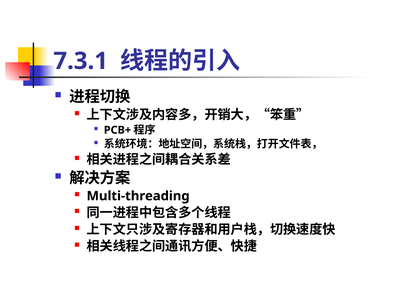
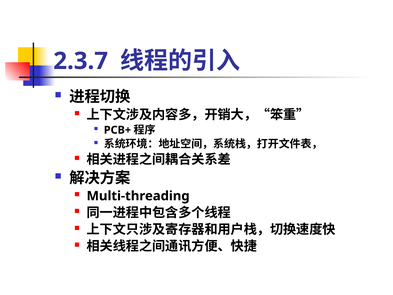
7.3.1: 7.3.1 -> 2.3.7
